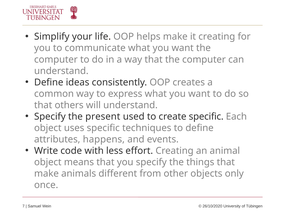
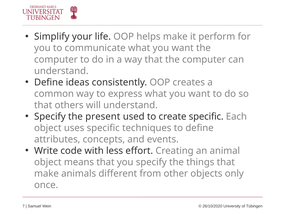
it creating: creating -> perform
happens: happens -> concepts
